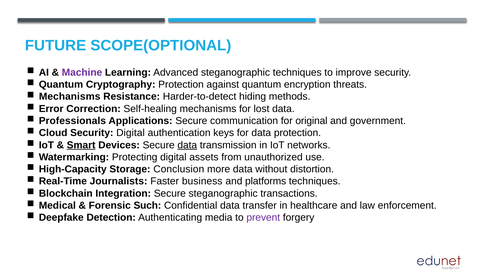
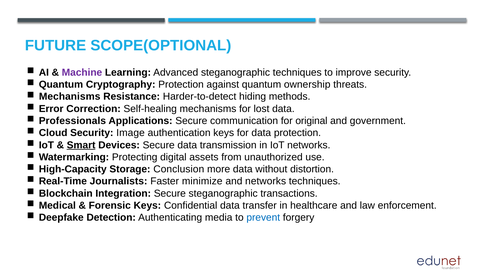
encryption: encryption -> ownership
Security Digital: Digital -> Image
data at (187, 145) underline: present -> none
business: business -> minimize
and platforms: platforms -> networks
Forensic Such: Such -> Keys
prevent colour: purple -> blue
